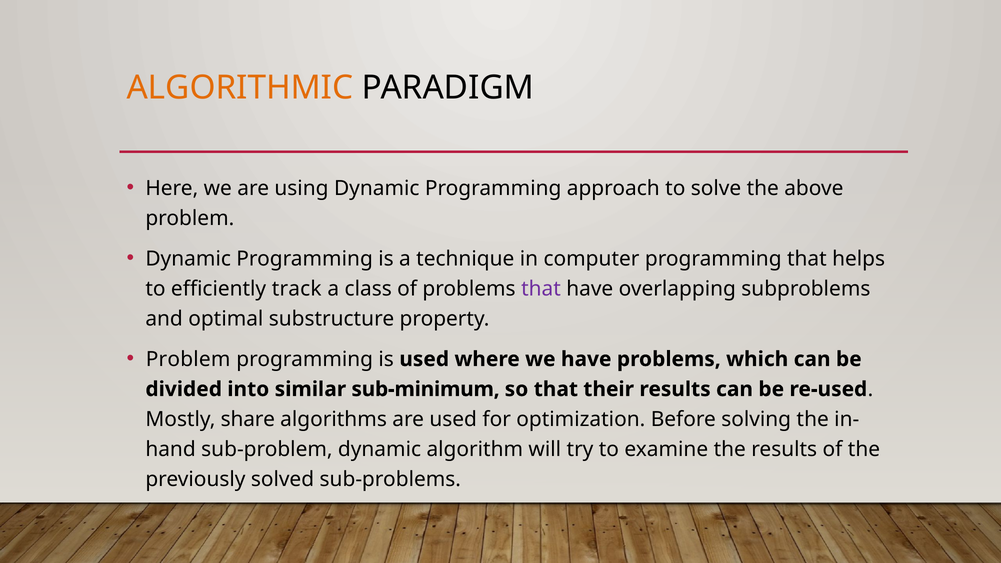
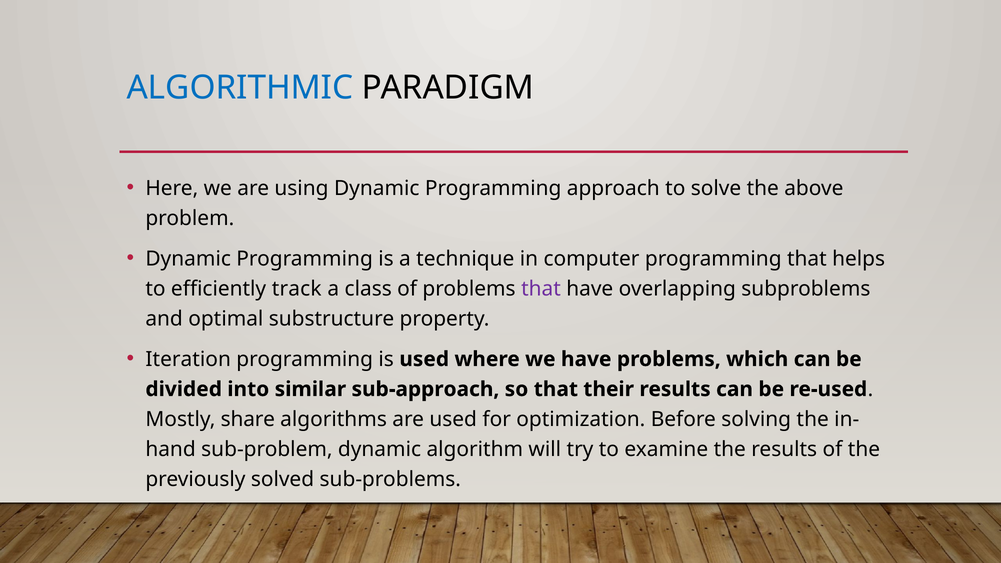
ALGORITHMIC colour: orange -> blue
Problem at (188, 359): Problem -> Iteration
sub-minimum: sub-minimum -> sub-approach
